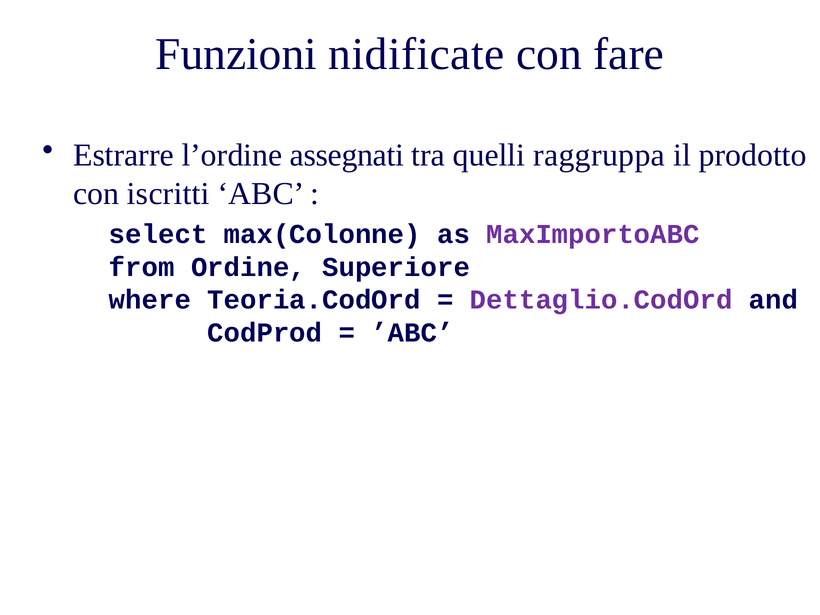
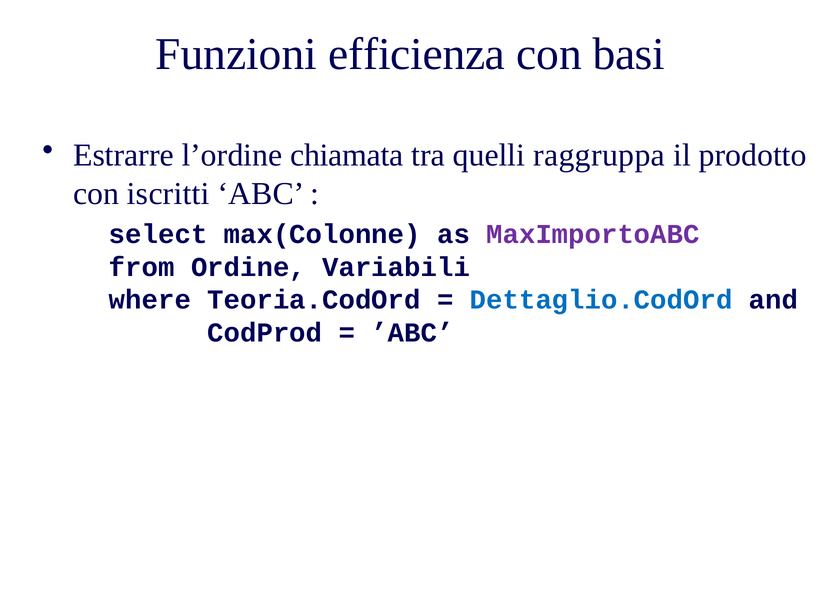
nidificate: nidificate -> efficienza
fare: fare -> basi
assegnati: assegnati -> chiamata
Superiore: Superiore -> Variabili
Dettaglio.CodOrd colour: purple -> blue
